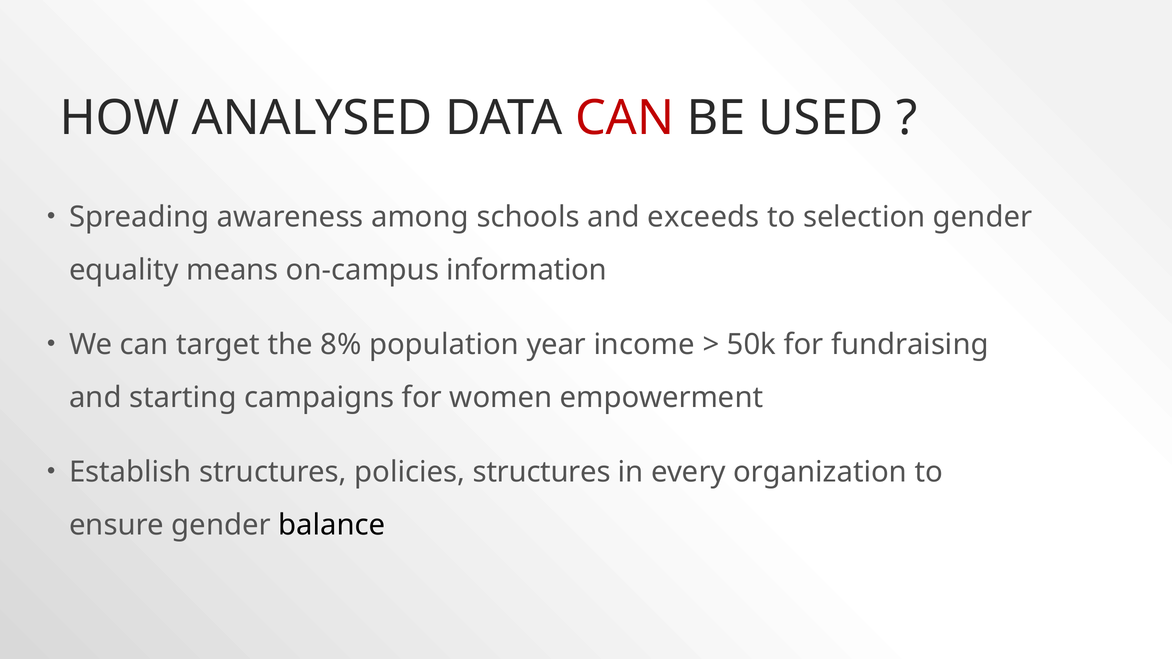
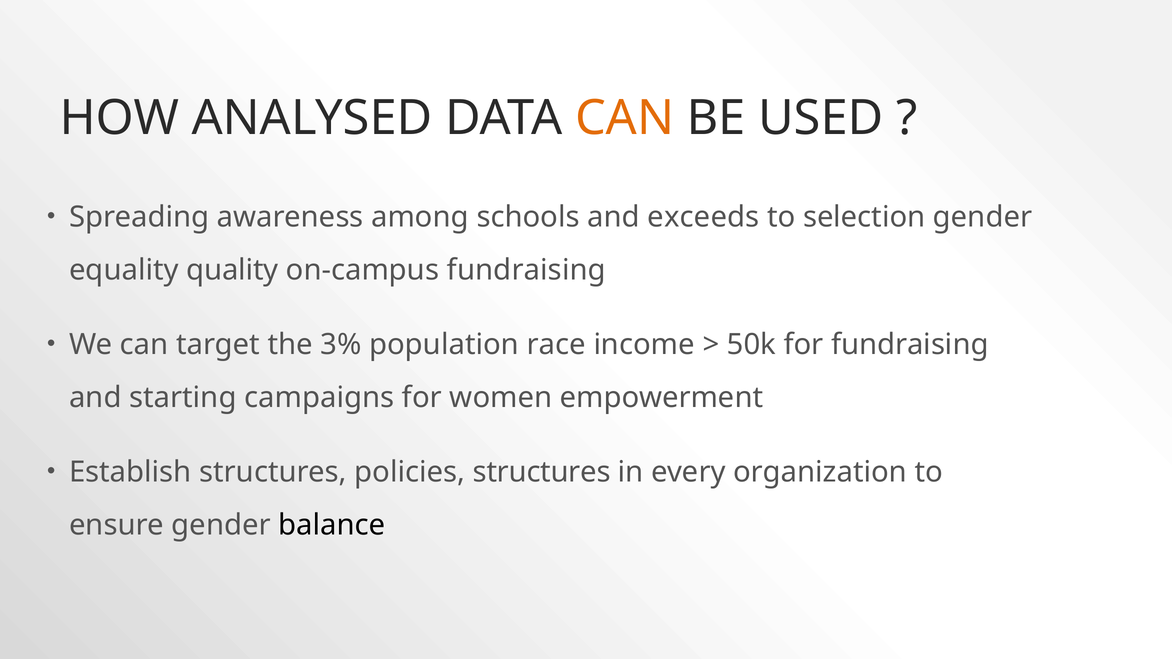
CAN at (625, 118) colour: red -> orange
means: means -> quality
on-campus information: information -> fundraising
8%: 8% -> 3%
year: year -> race
